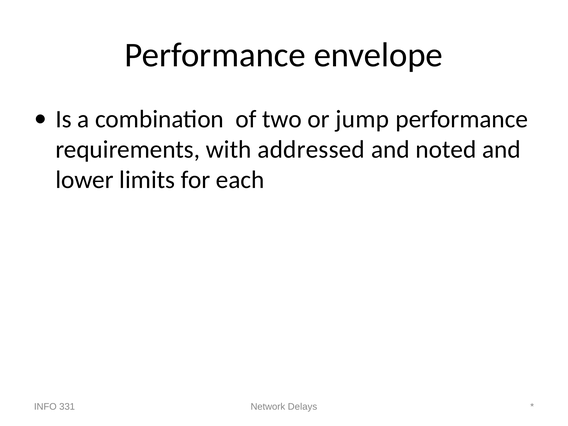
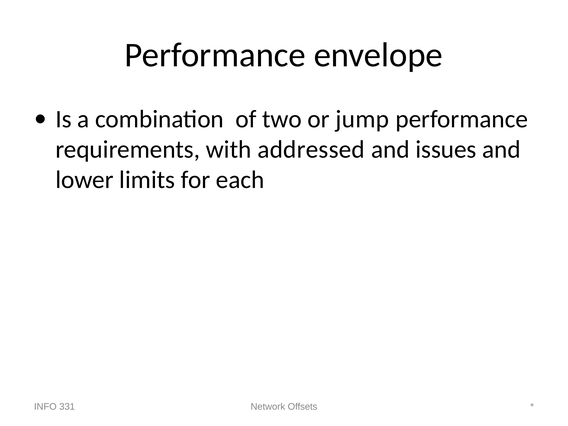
noted: noted -> issues
Delays: Delays -> Offsets
